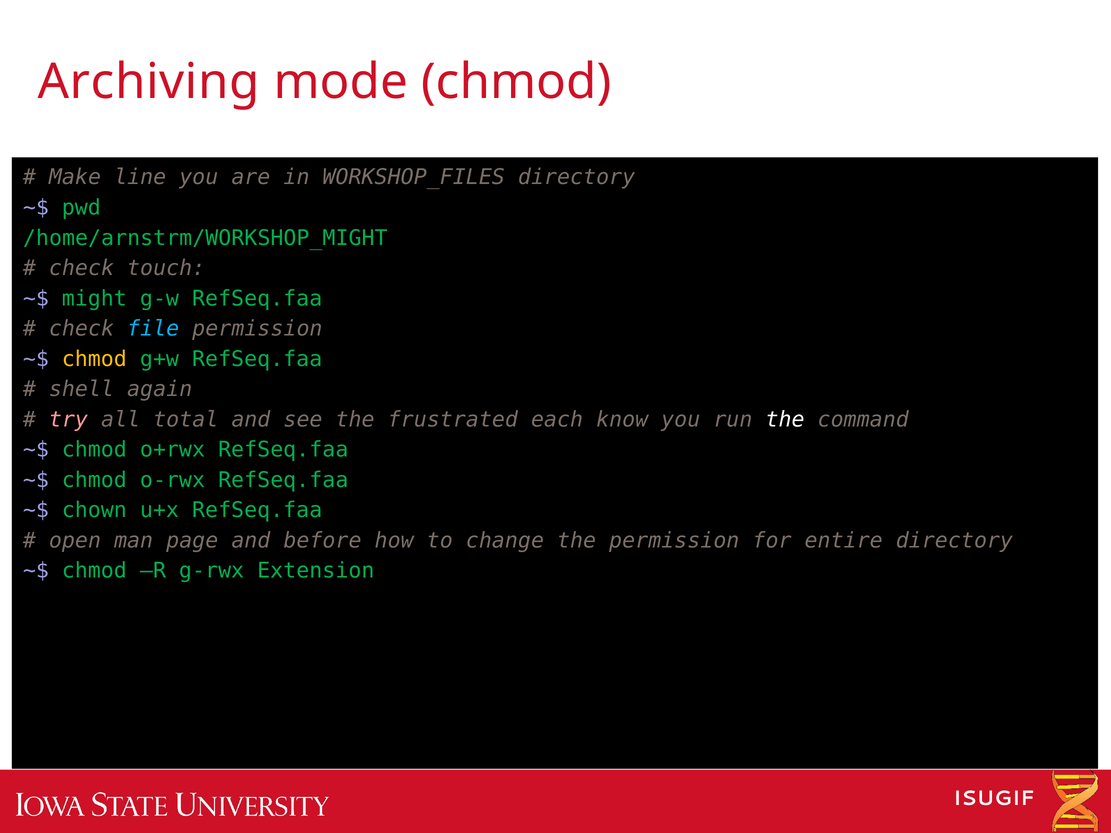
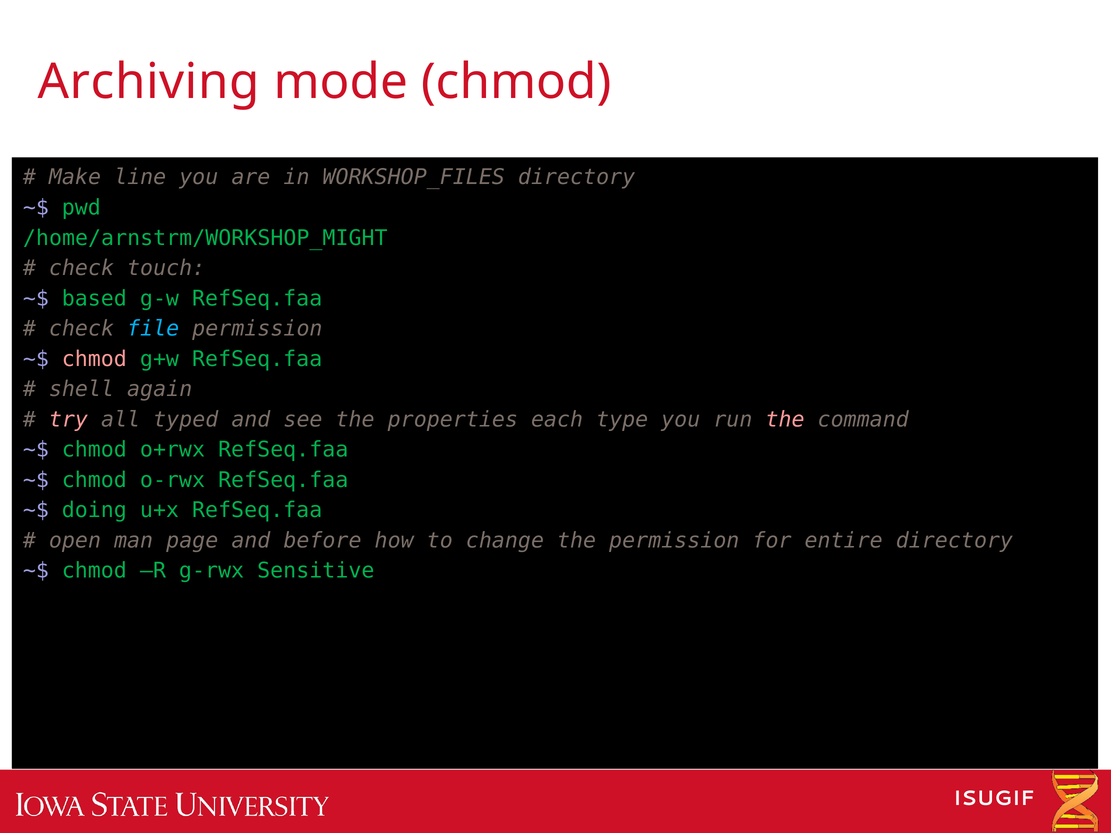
might: might -> based
chmod at (94, 359) colour: yellow -> pink
total: total -> typed
frustrated: frustrated -> properties
know: know -> type
the at (785, 420) colour: white -> pink
chown: chown -> doing
Extension: Extension -> Sensitive
